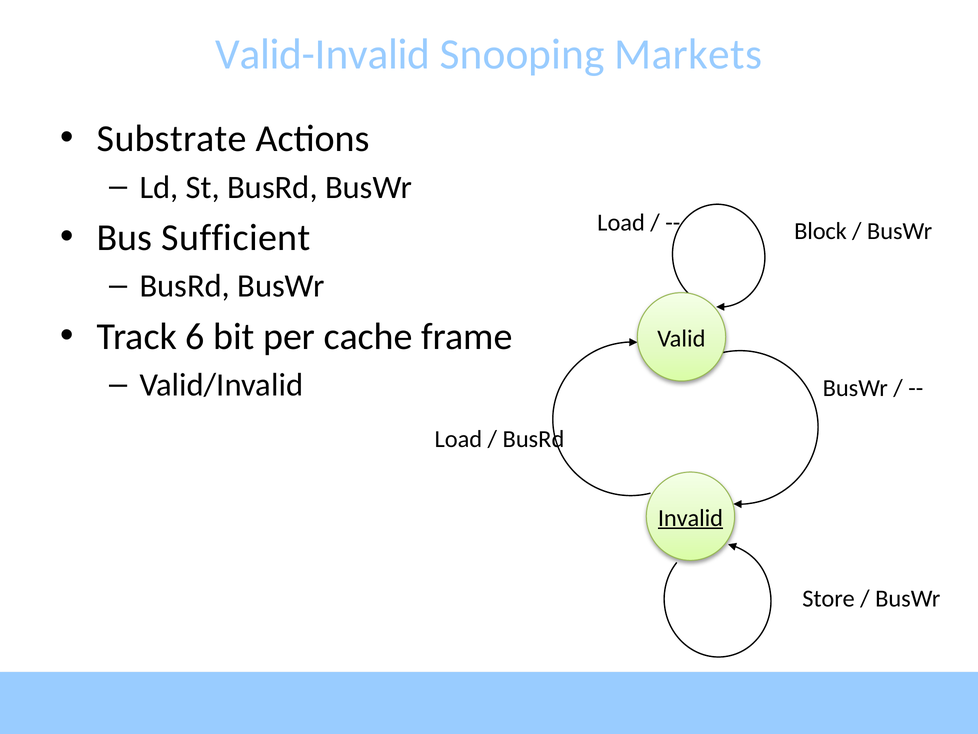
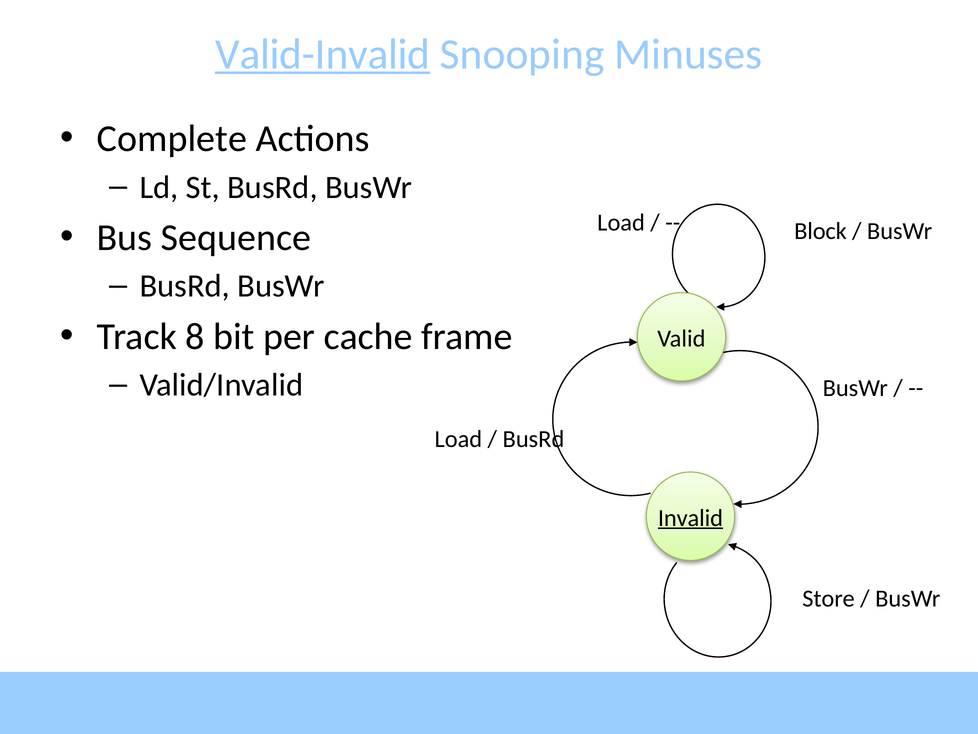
Valid-Invalid underline: none -> present
Markets: Markets -> Minuses
Substrate: Substrate -> Complete
Sufficient: Sufficient -> Sequence
6: 6 -> 8
